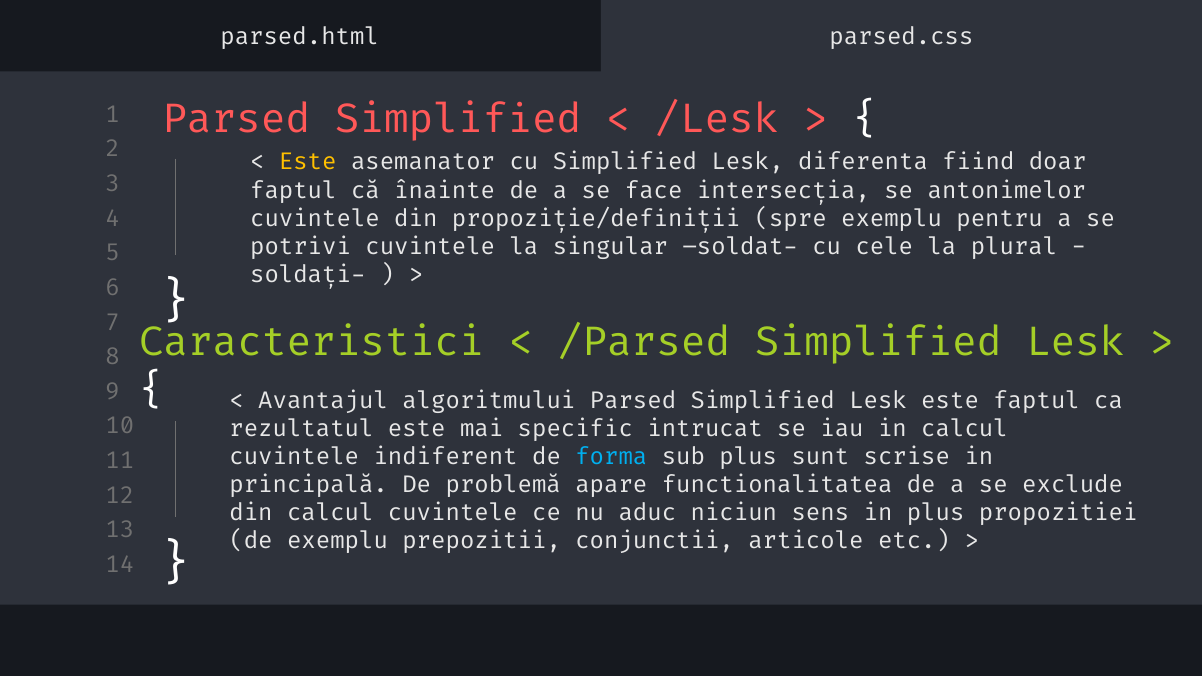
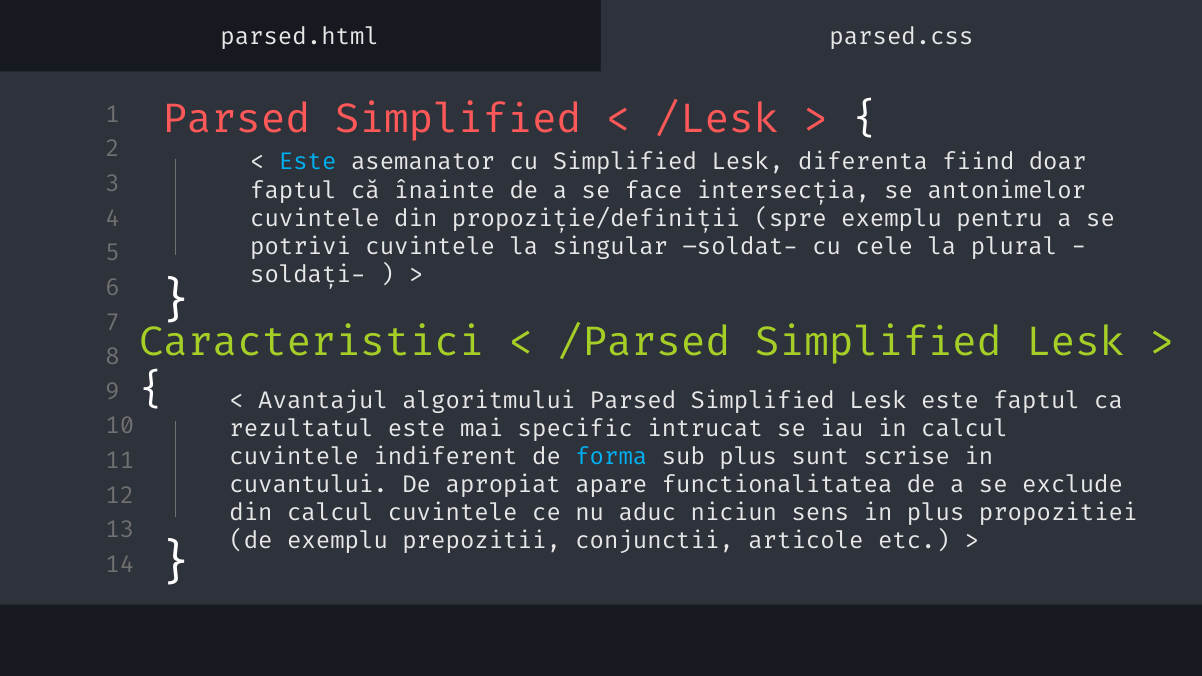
Este at (308, 162) colour: yellow -> light blue
principală: principală -> cuvantului
problemă: problemă -> apropiat
